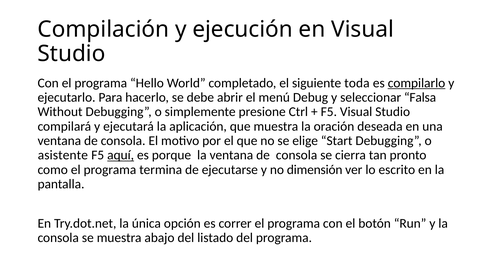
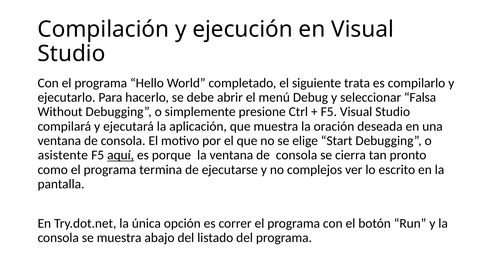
toda: toda -> trata
compilarlo underline: present -> none
dimensión: dimensión -> complejos
